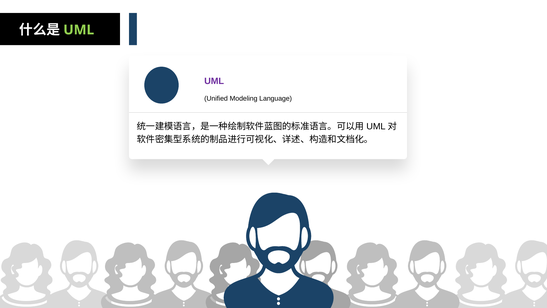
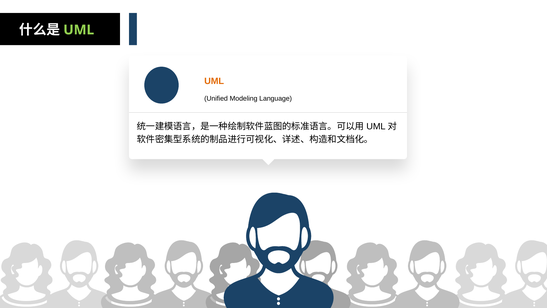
UML at (214, 81) colour: purple -> orange
